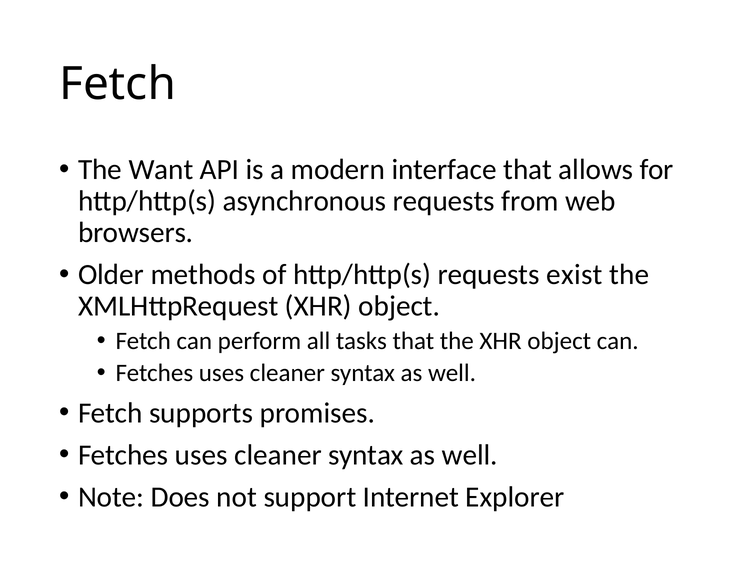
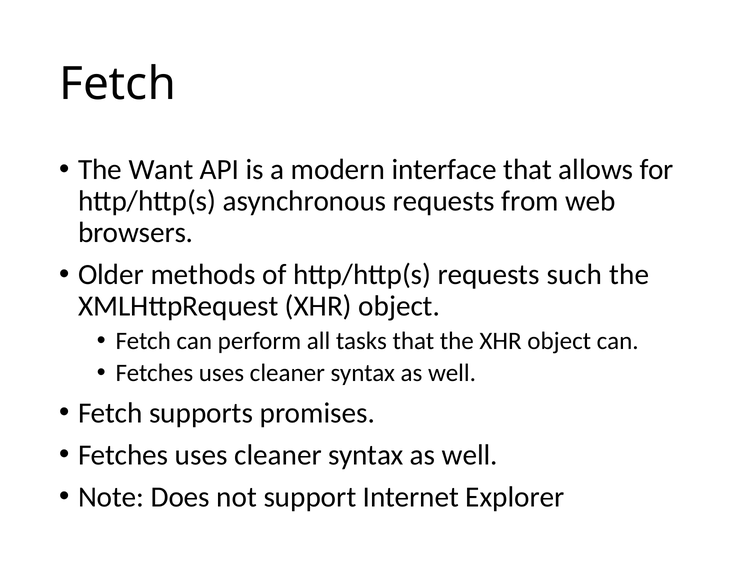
exist: exist -> such
